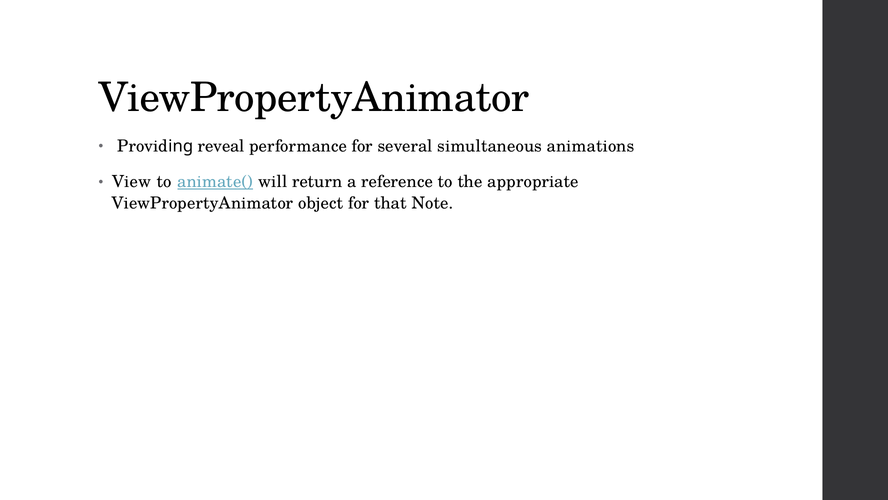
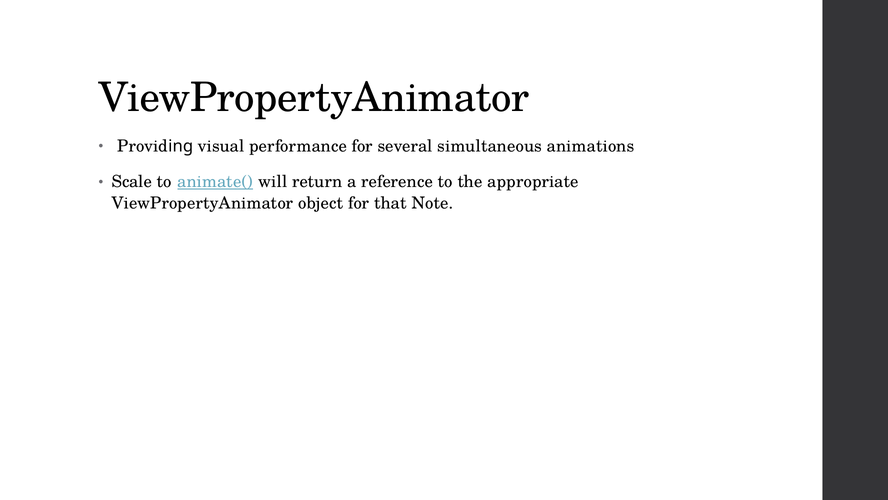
reveal: reveal -> visual
View: View -> Scale
